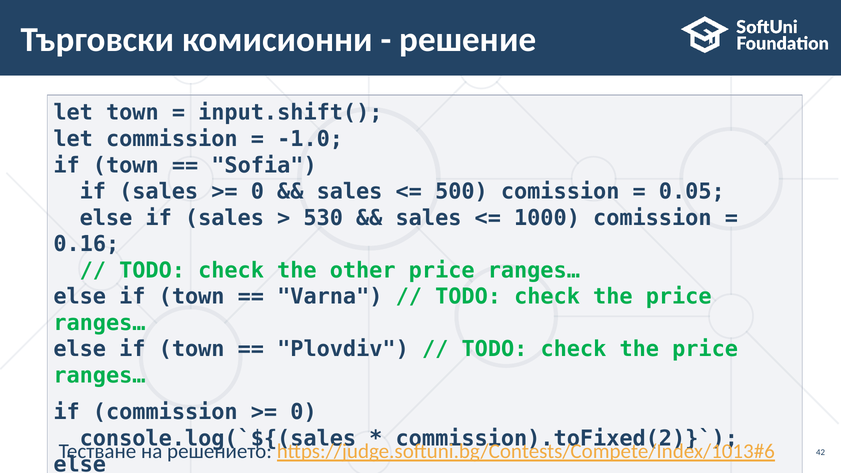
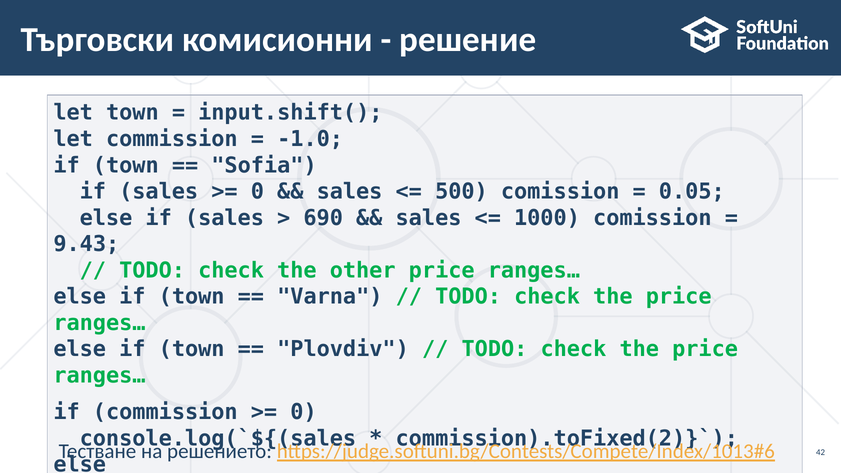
530: 530 -> 690
0.16: 0.16 -> 9.43
